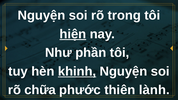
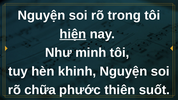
phần: phần -> minh
khinh underline: present -> none
lành: lành -> suốt
